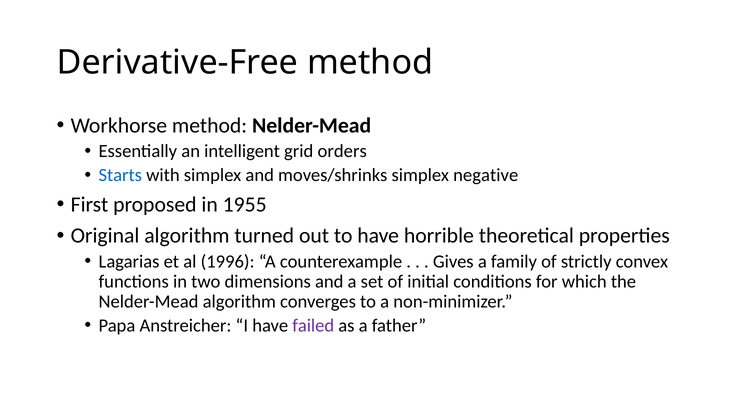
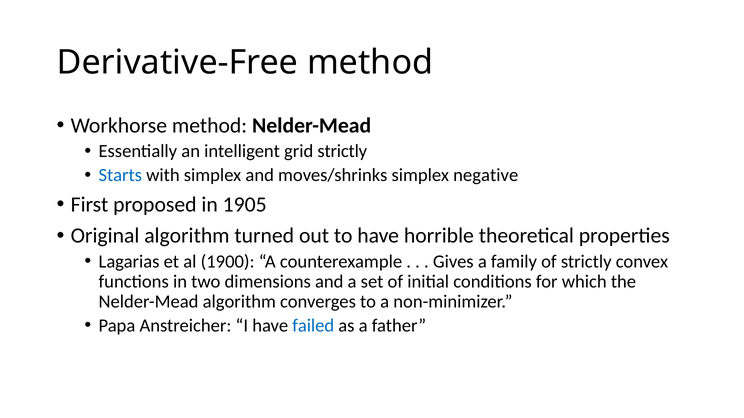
grid orders: orders -> strictly
1955: 1955 -> 1905
1996: 1996 -> 1900
failed colour: purple -> blue
